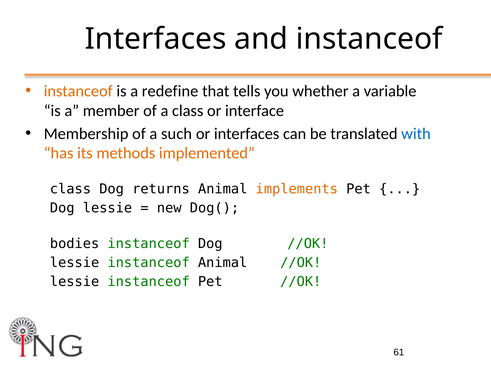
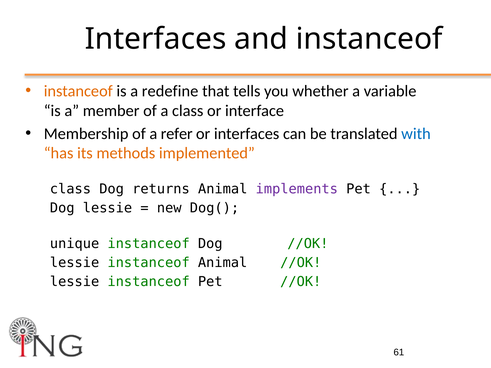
such: such -> refer
implements colour: orange -> purple
bodies: bodies -> unique
